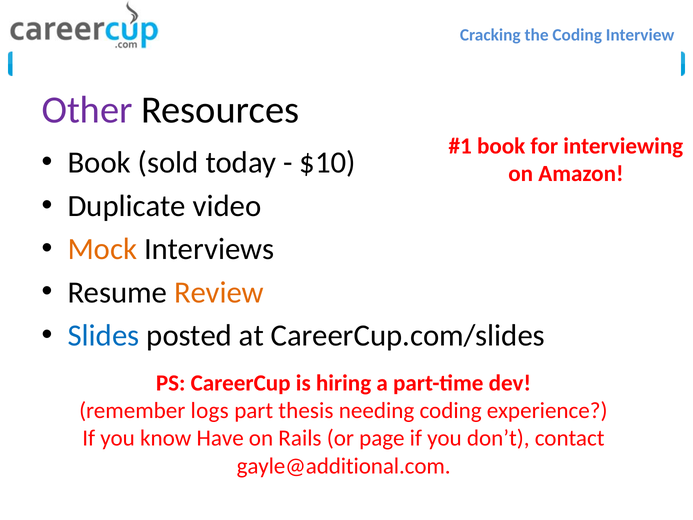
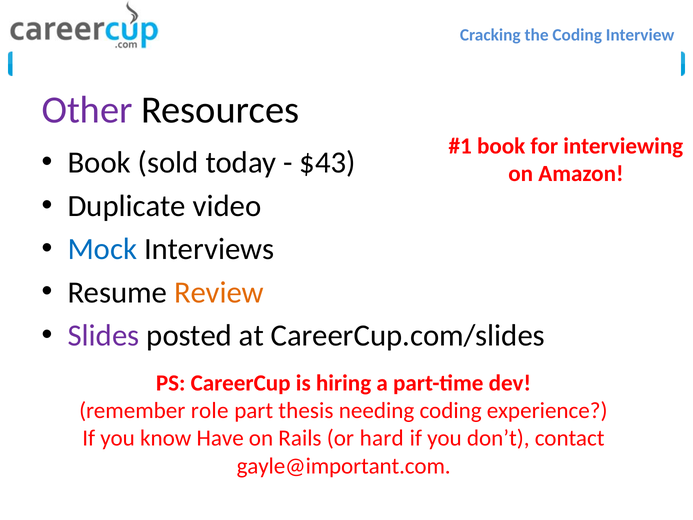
$10: $10 -> $43
Mock colour: orange -> blue
Slides colour: blue -> purple
logs: logs -> role
page: page -> hard
gayle@additional.com: gayle@additional.com -> gayle@important.com
